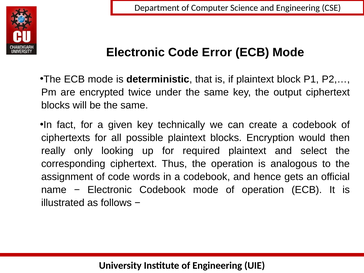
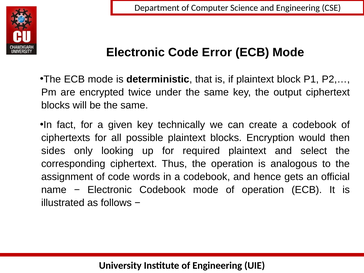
really: really -> sides
